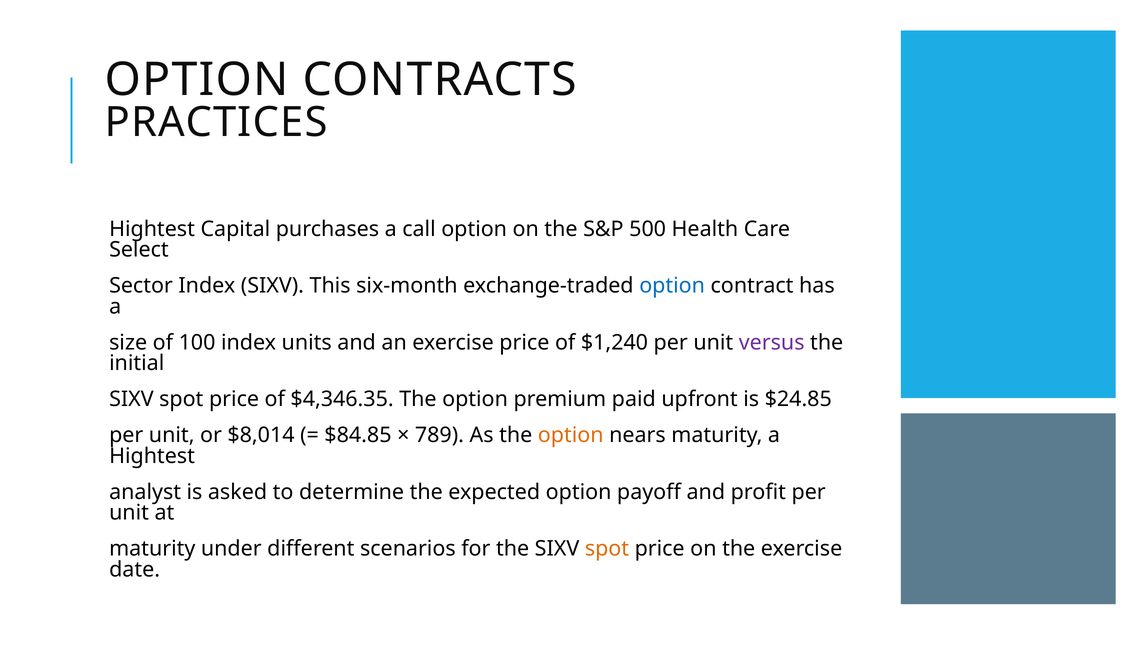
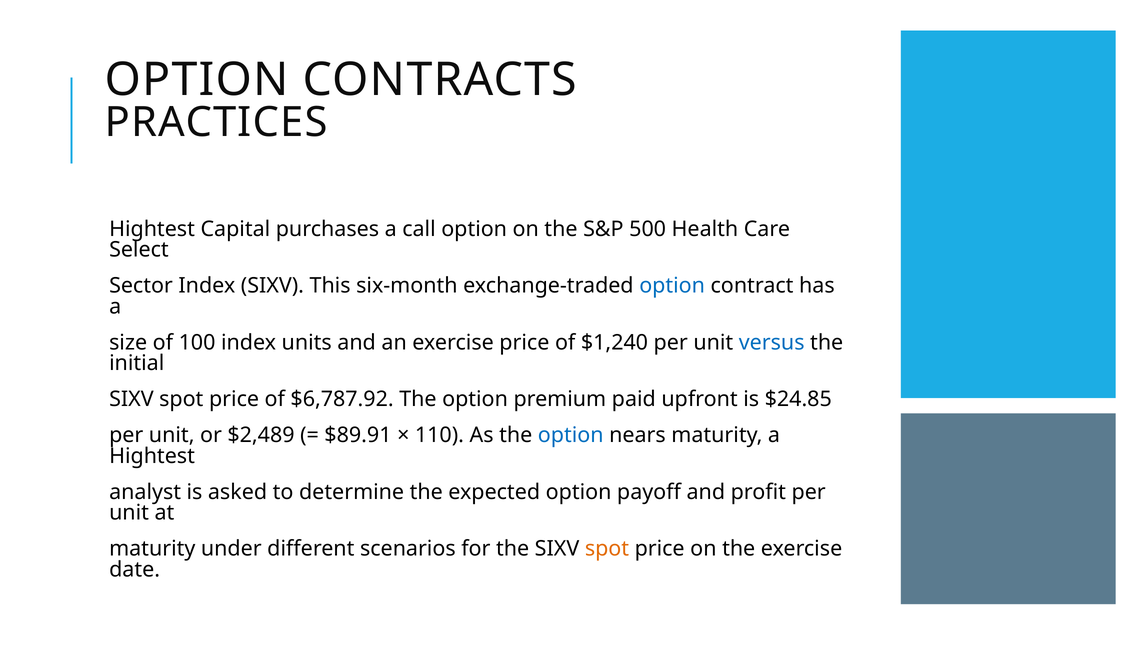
versus colour: purple -> blue
$4,346.35: $4,346.35 -> $6,787.92
$8,014: $8,014 -> $2,489
$84.85: $84.85 -> $89.91
789: 789 -> 110
option at (571, 435) colour: orange -> blue
